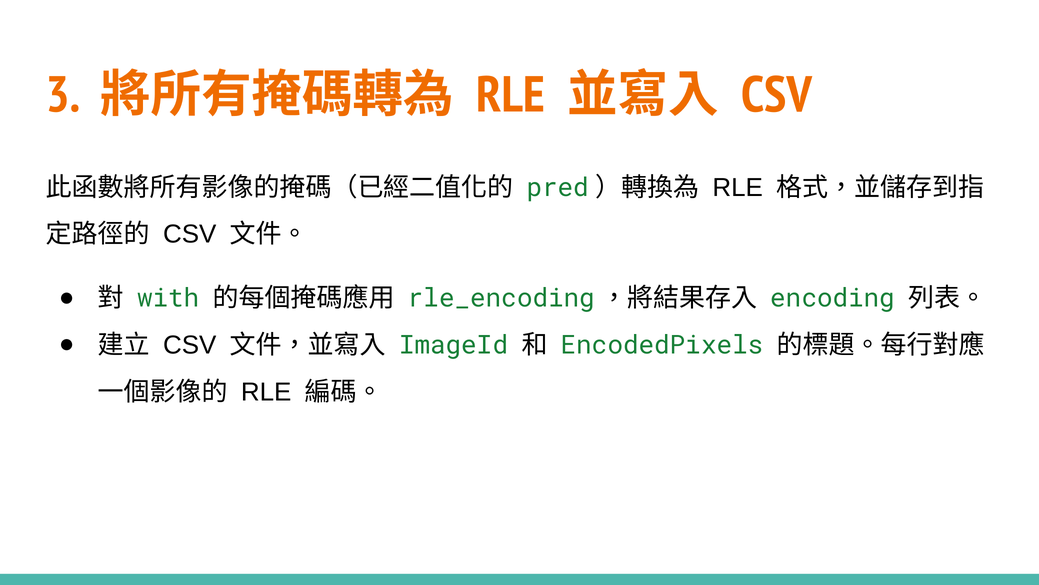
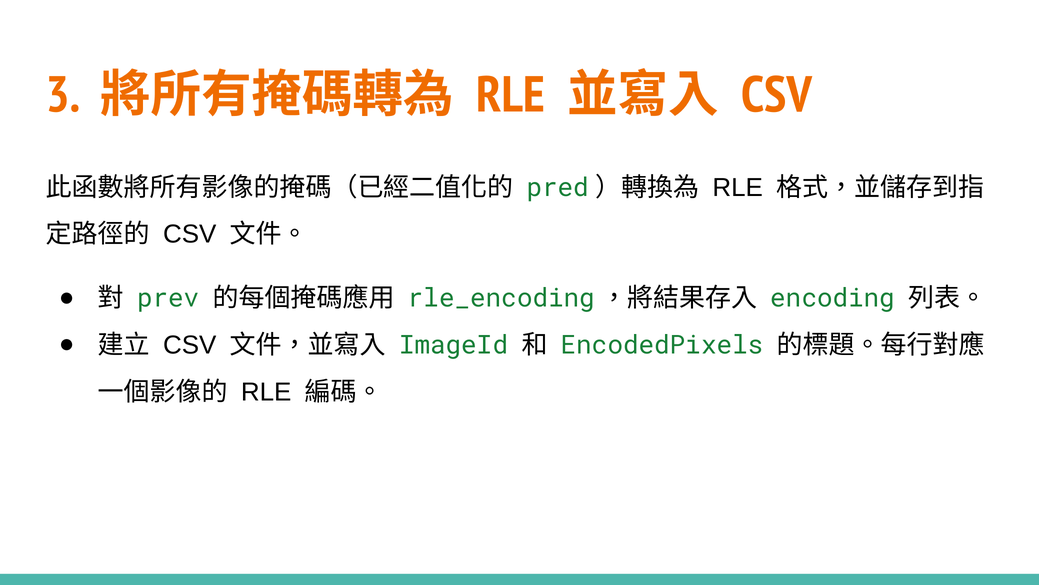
with: with -> prev
